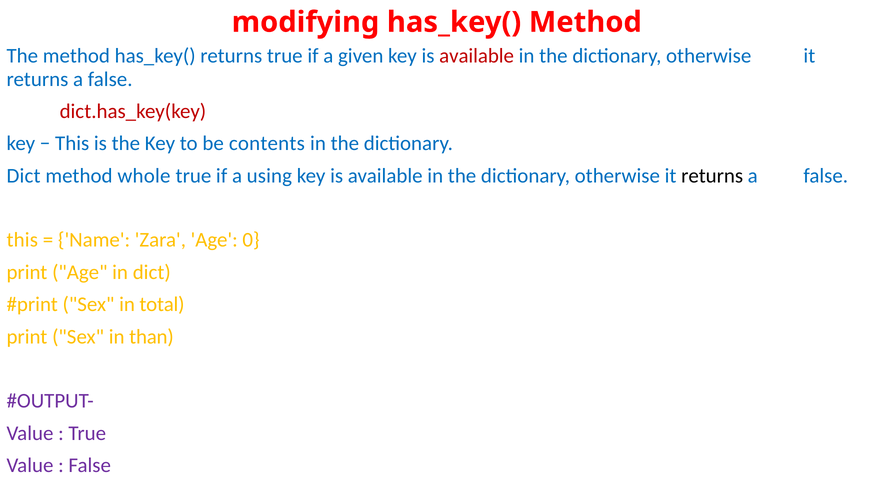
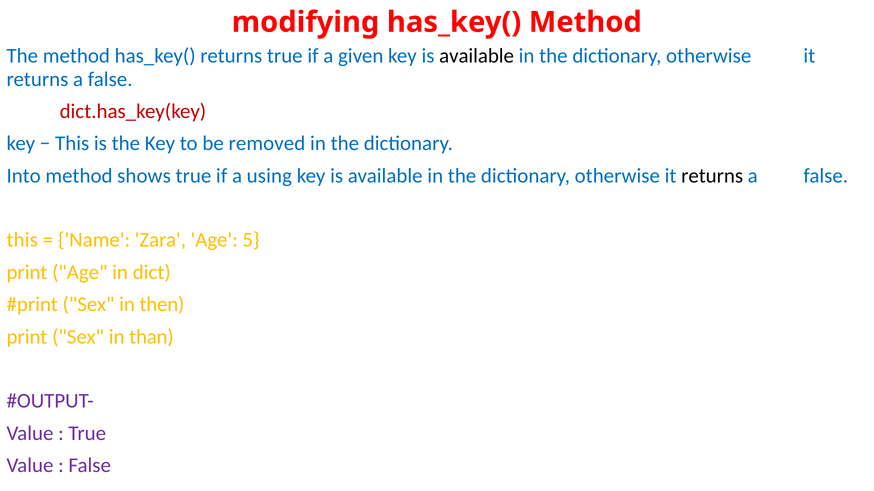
available at (477, 56) colour: red -> black
contents: contents -> removed
Dict at (24, 176): Dict -> Into
whole: whole -> shows
0: 0 -> 5
total: total -> then
